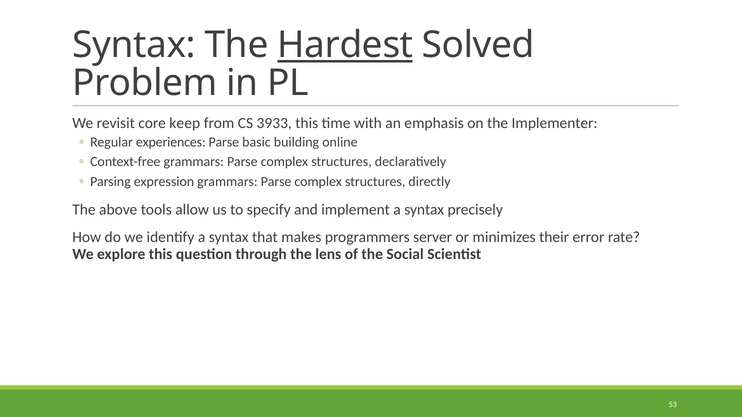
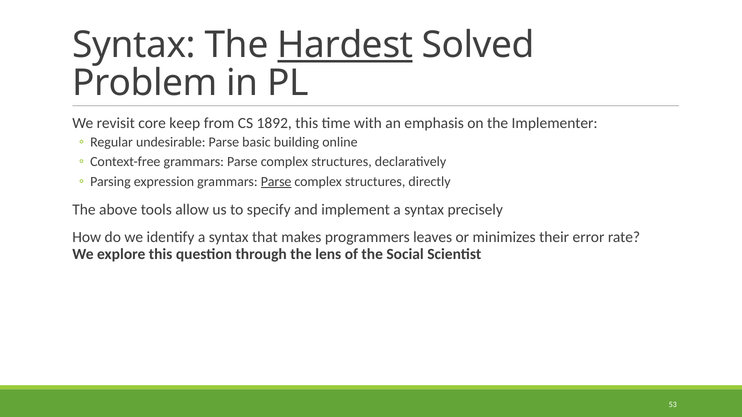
3933: 3933 -> 1892
experiences: experiences -> undesirable
Parse at (276, 182) underline: none -> present
server: server -> leaves
